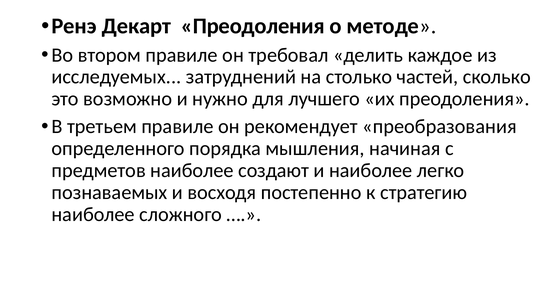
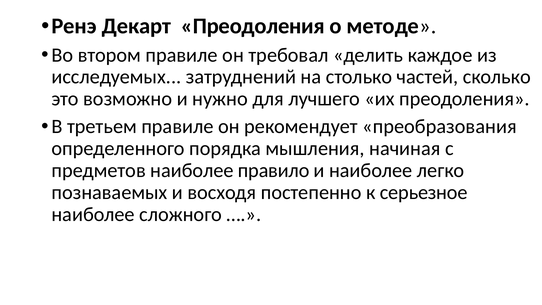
создают: создают -> правило
стратегию: стратегию -> серьезное
